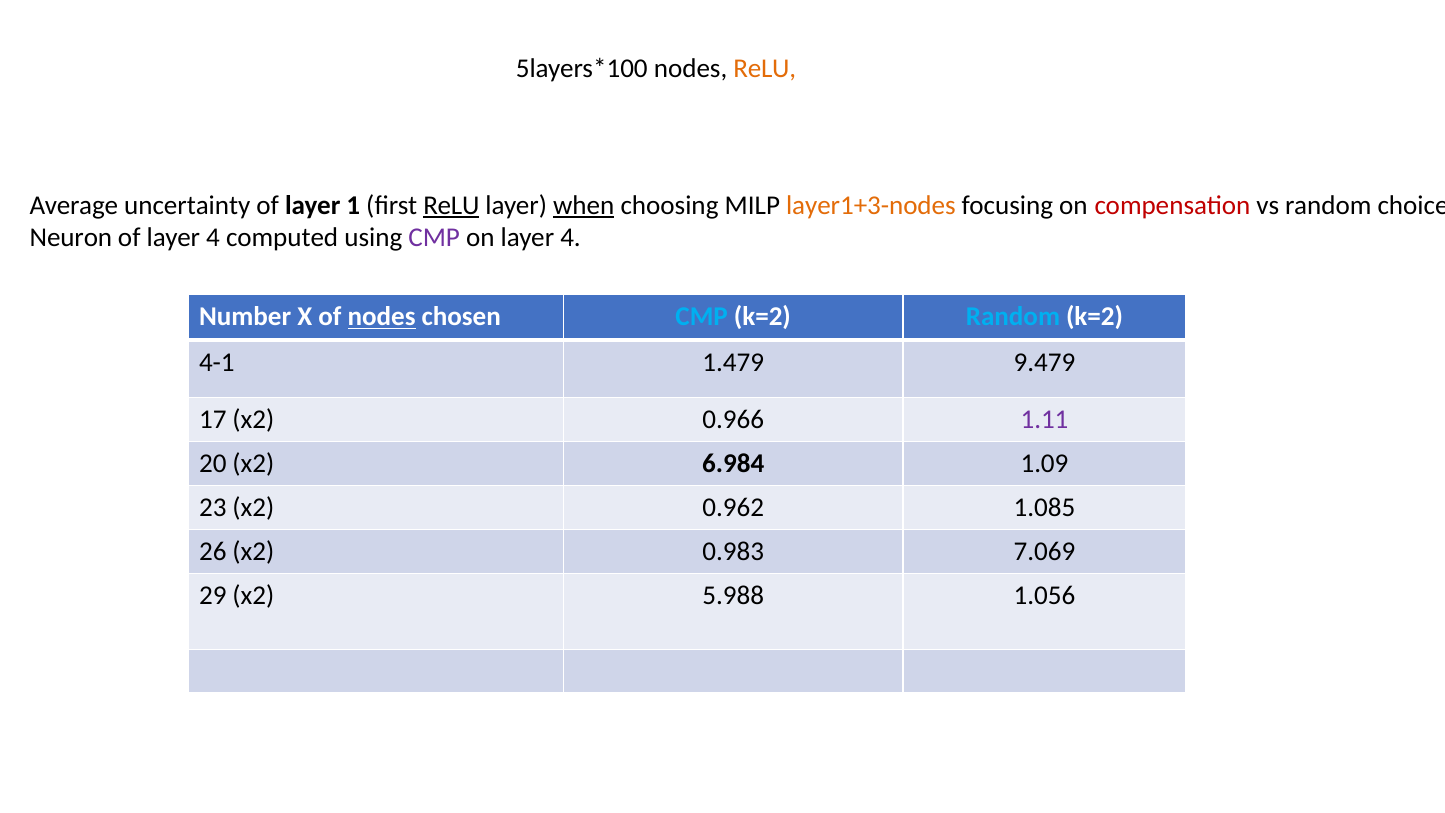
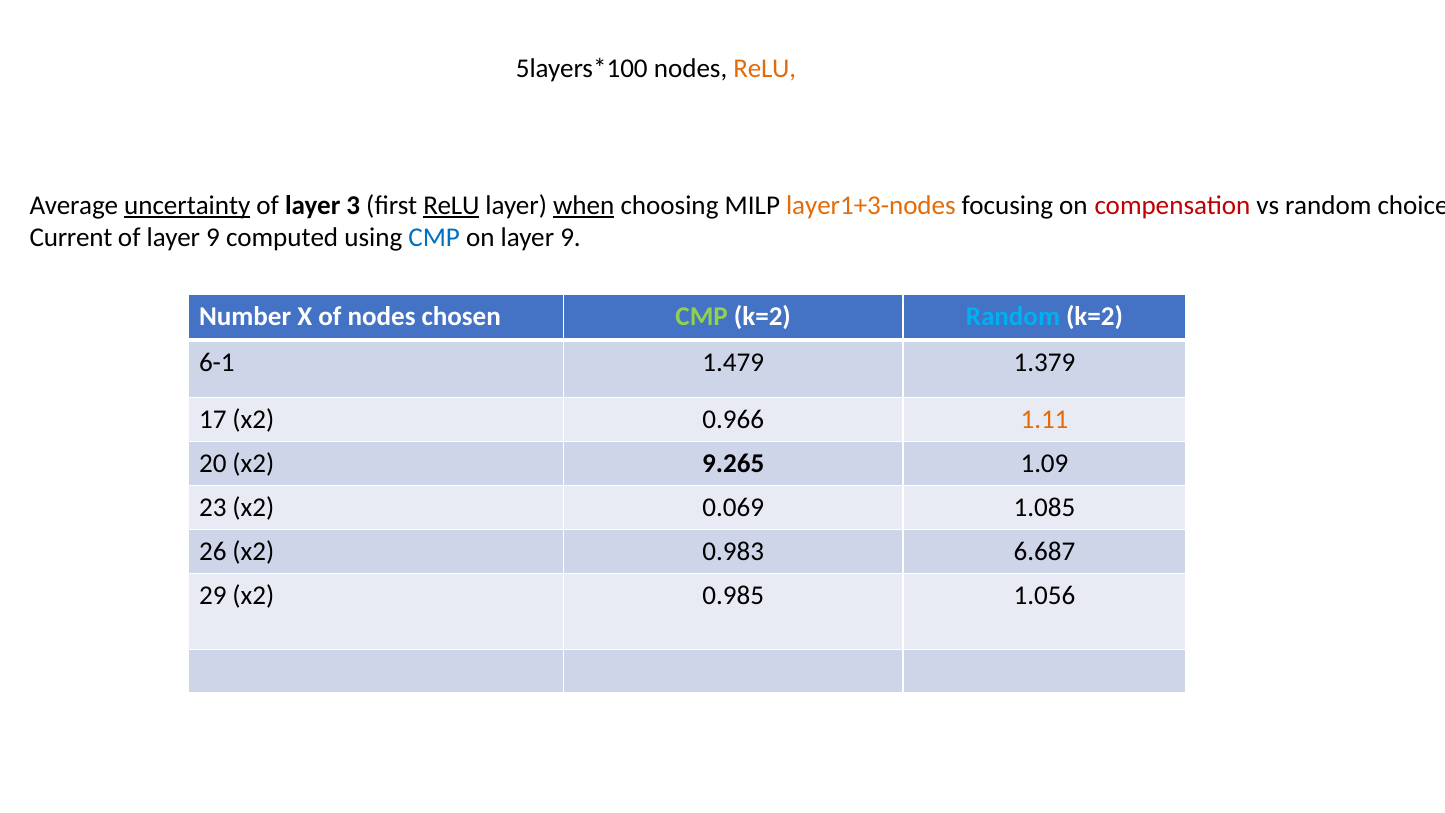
uncertainty underline: none -> present
1: 1 -> 3
Neuron: Neuron -> Current
of layer 4: 4 -> 9
CMP at (434, 238) colour: purple -> blue
on layer 4: 4 -> 9
nodes at (382, 317) underline: present -> none
CMP at (702, 317) colour: light blue -> light green
4-1: 4-1 -> 6-1
9.479: 9.479 -> 1.379
1.11 colour: purple -> orange
6.984: 6.984 -> 9.265
0.962: 0.962 -> 0.069
7.069: 7.069 -> 6.687
5.988: 5.988 -> 0.985
